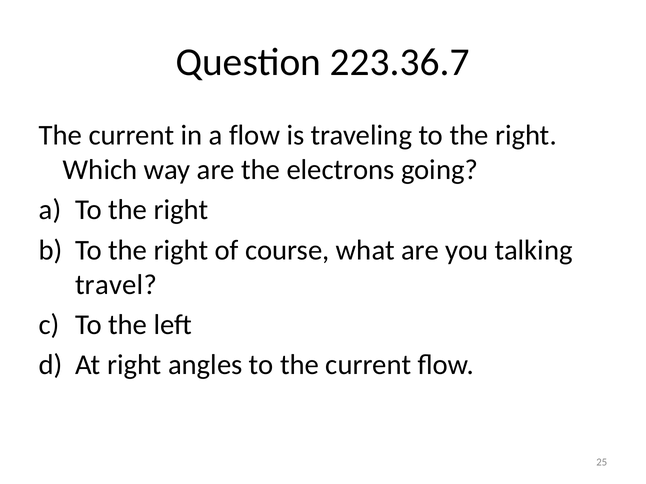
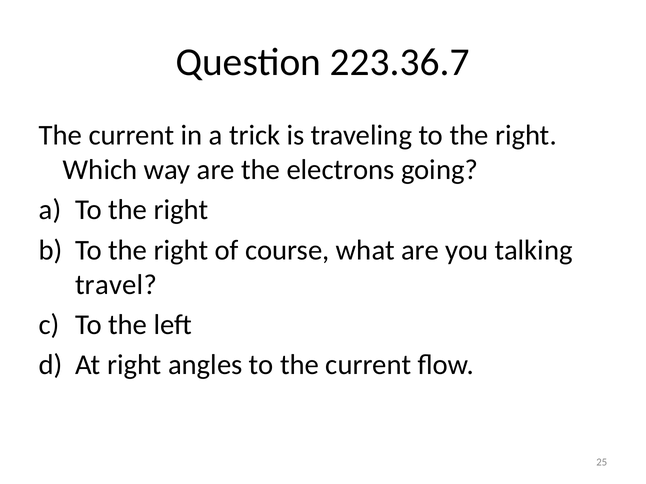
a flow: flow -> trick
